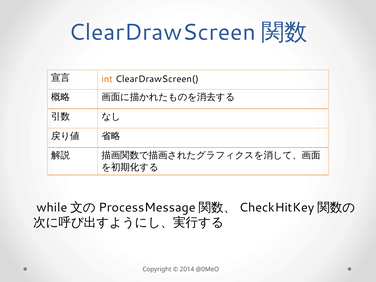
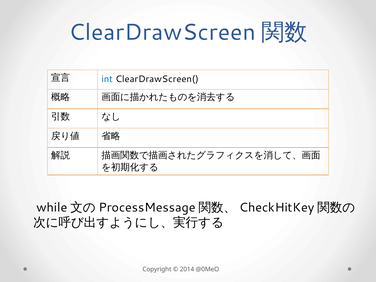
int colour: orange -> blue
